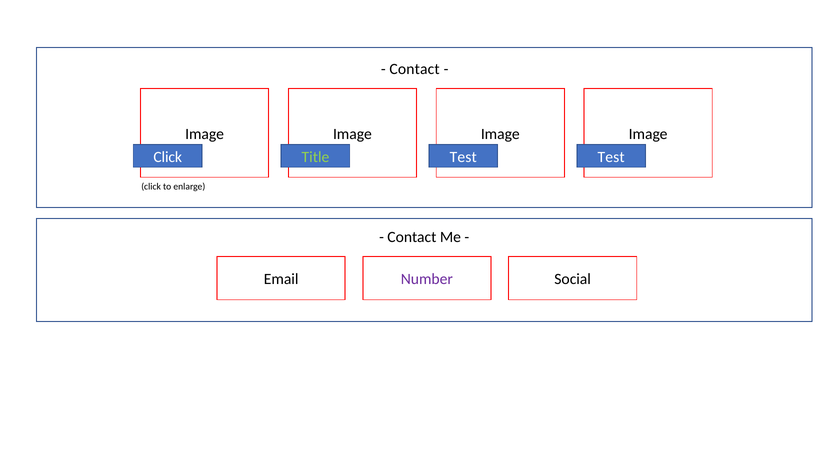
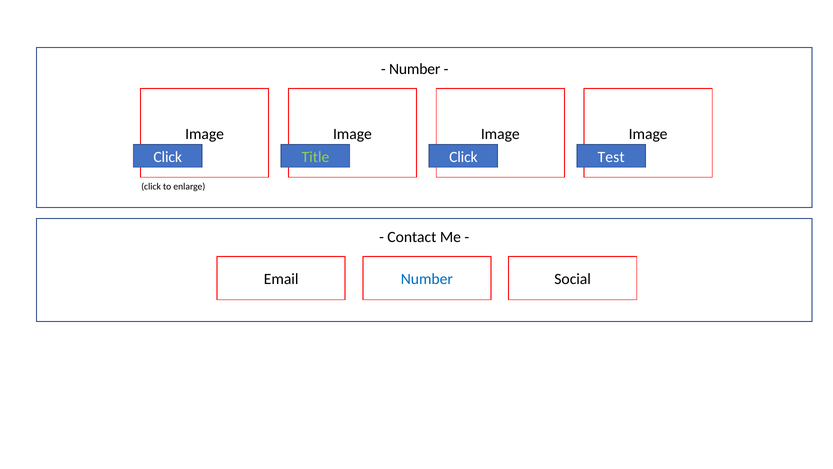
Contact at (415, 69): Contact -> Number
Test at (463, 157): Test -> Click
Number at (427, 279) colour: purple -> blue
